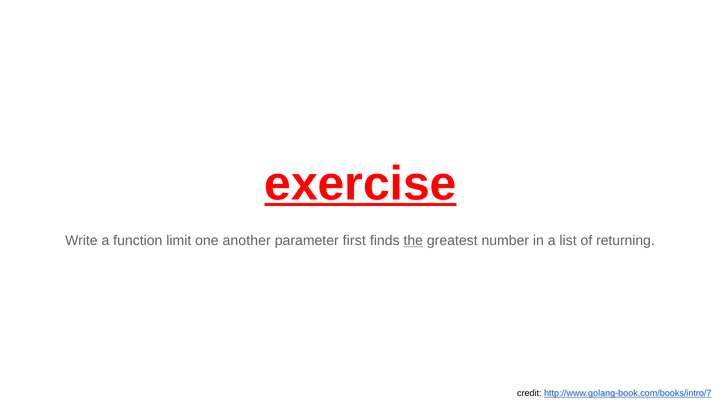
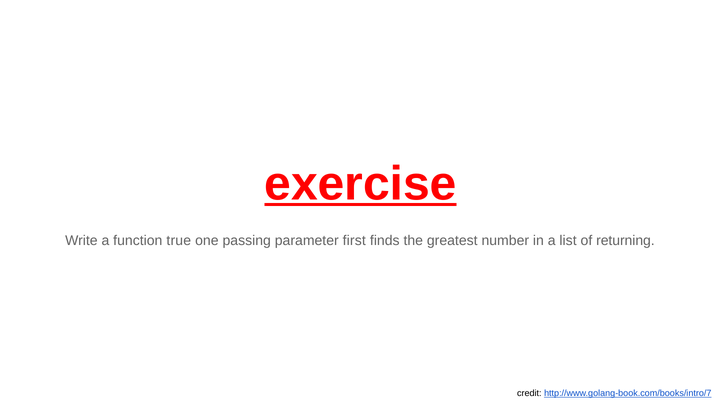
limit: limit -> true
another: another -> passing
the underline: present -> none
